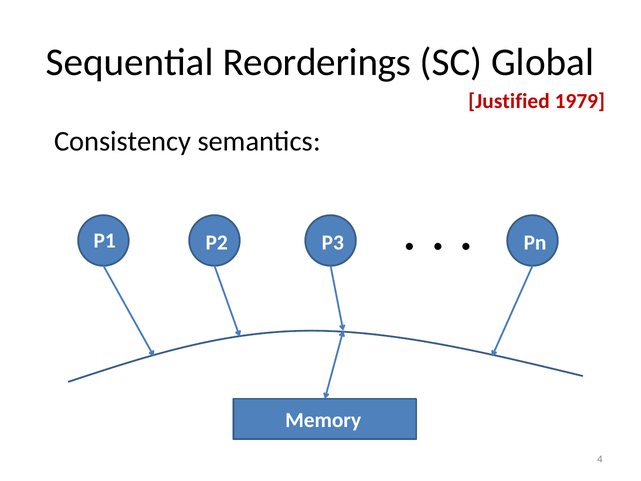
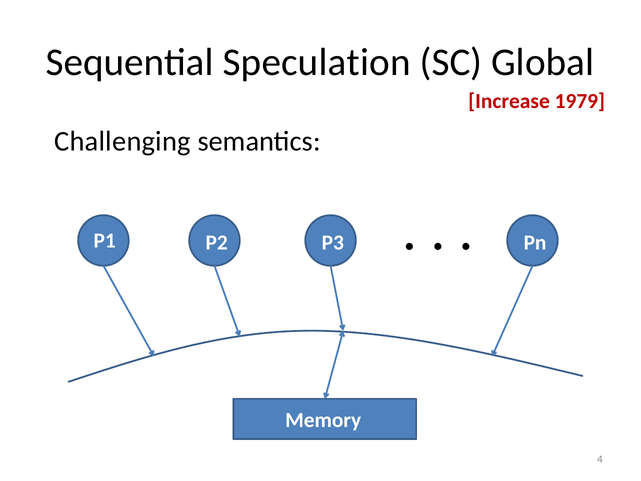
Reorderings: Reorderings -> Speculation
Justified: Justified -> Increase
Consistency: Consistency -> Challenging
